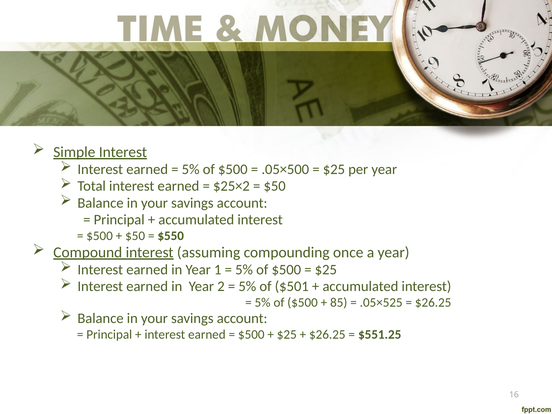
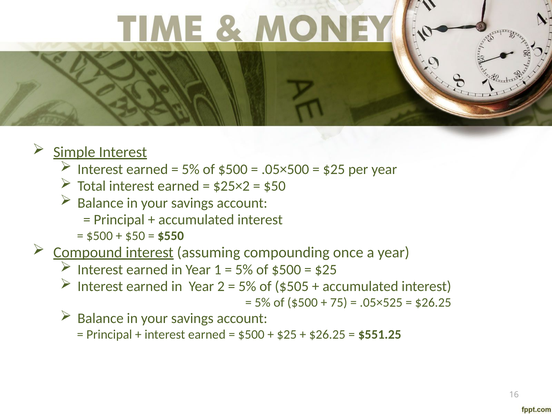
$501: $501 -> $505
85: 85 -> 75
